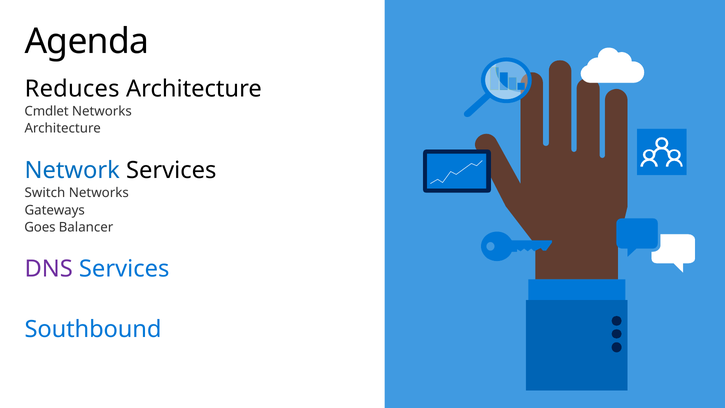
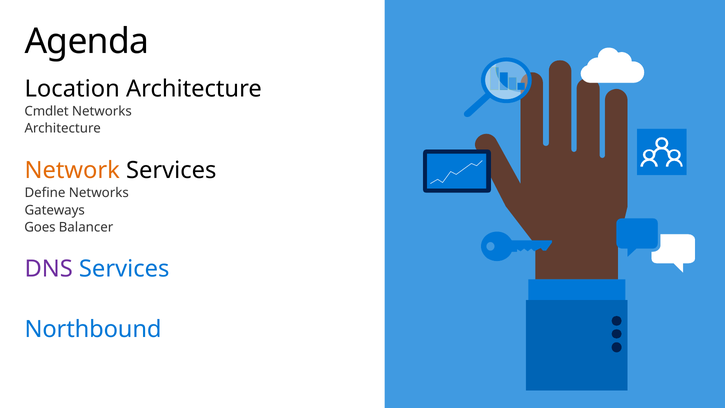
Reduces: Reduces -> Location
Network colour: blue -> orange
Switch: Switch -> Define
Southbound: Southbound -> Northbound
